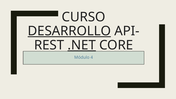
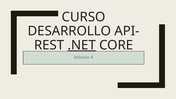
DESARROLLO underline: present -> none
